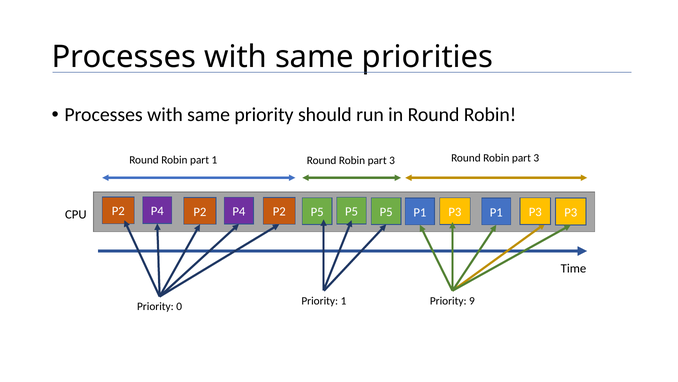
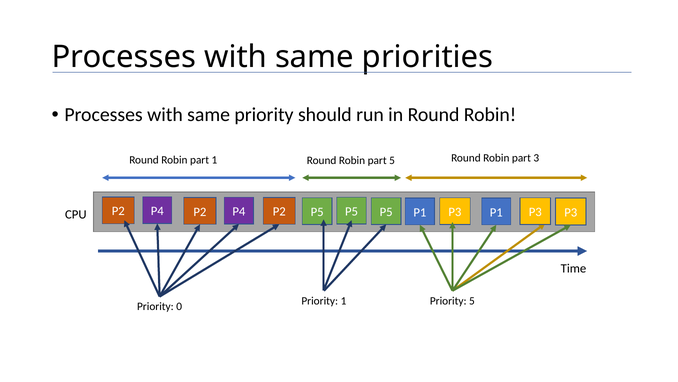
3 at (392, 160): 3 -> 5
Priority 9: 9 -> 5
